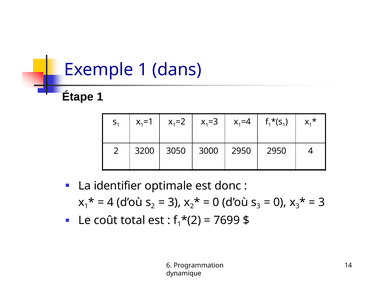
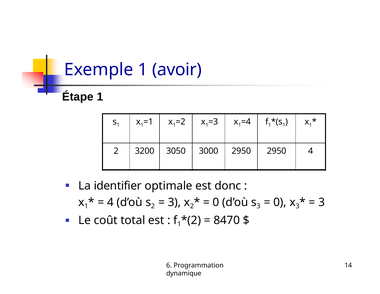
dans: dans -> avoir
7699: 7699 -> 8470
